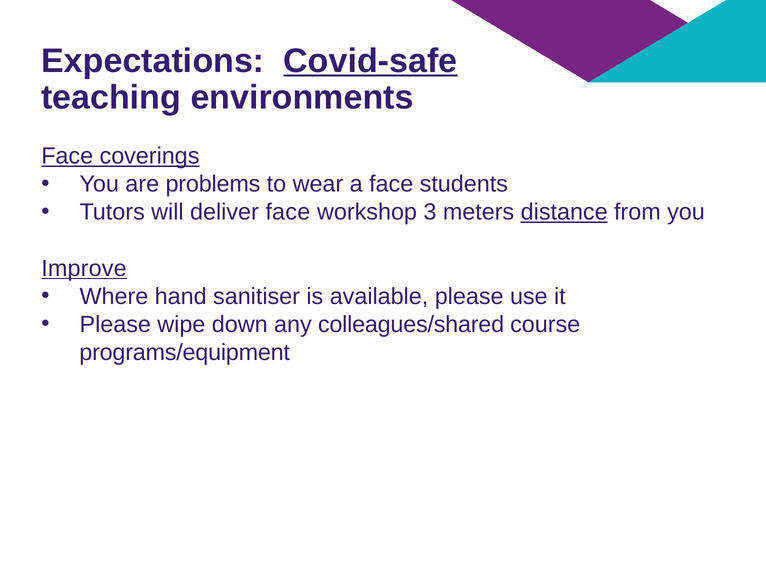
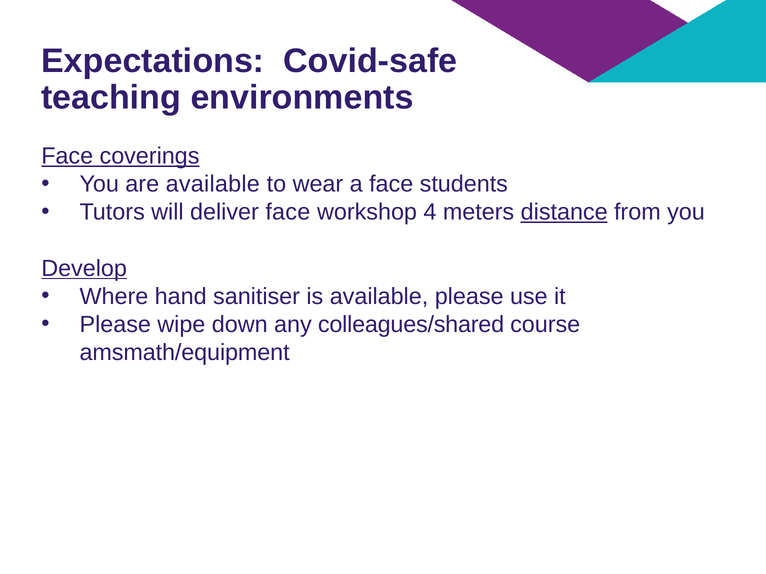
Covid-safe underline: present -> none
are problems: problems -> available
3: 3 -> 4
Improve: Improve -> Develop
programs/equipment: programs/equipment -> amsmath/equipment
